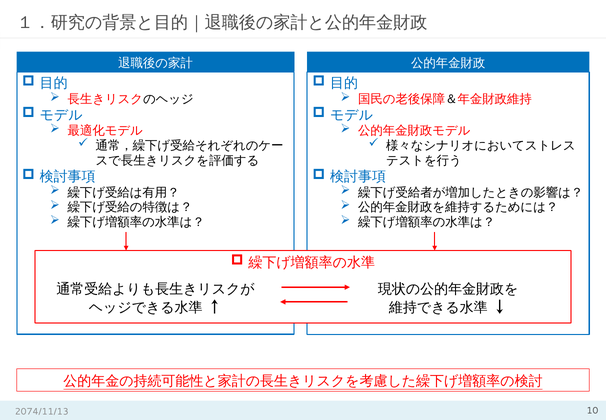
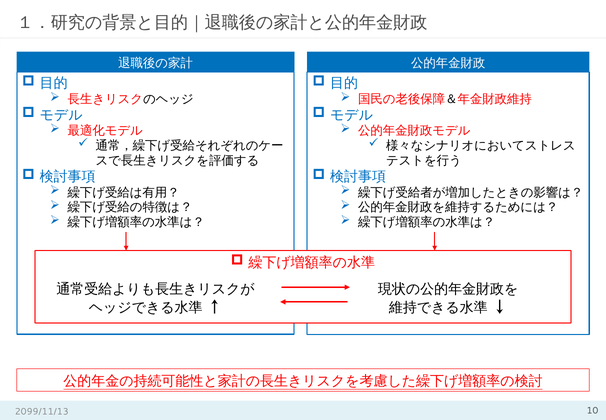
2074/11/13: 2074/11/13 -> 2099/11/13
